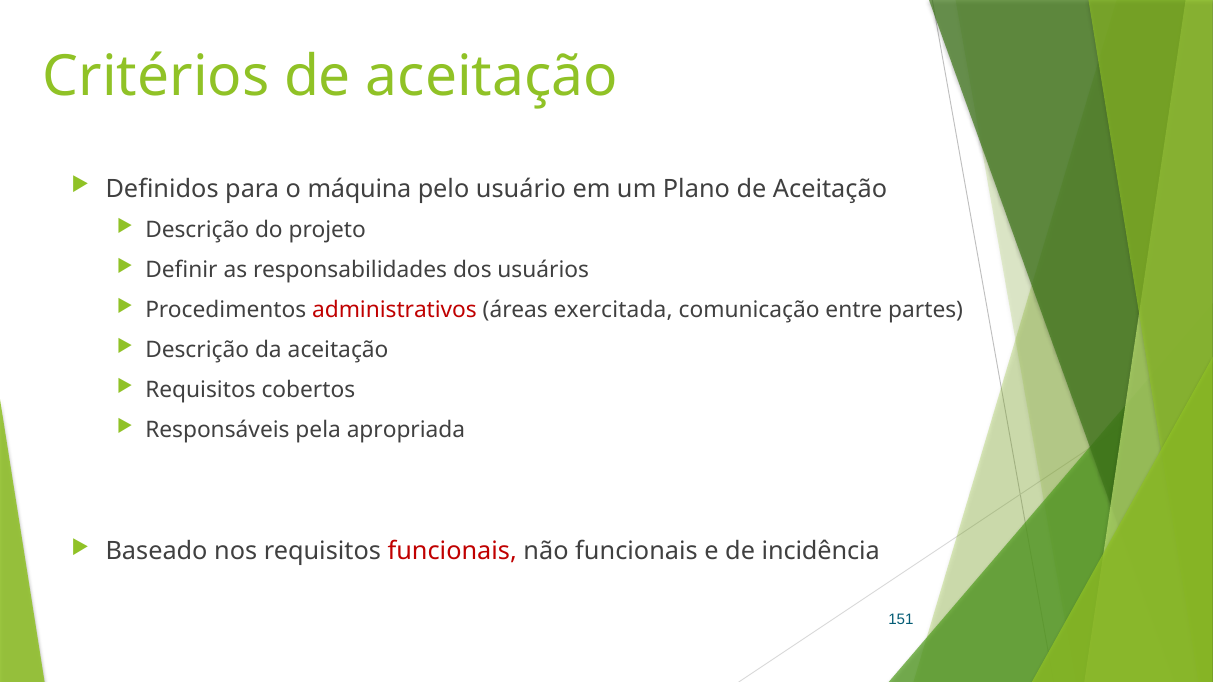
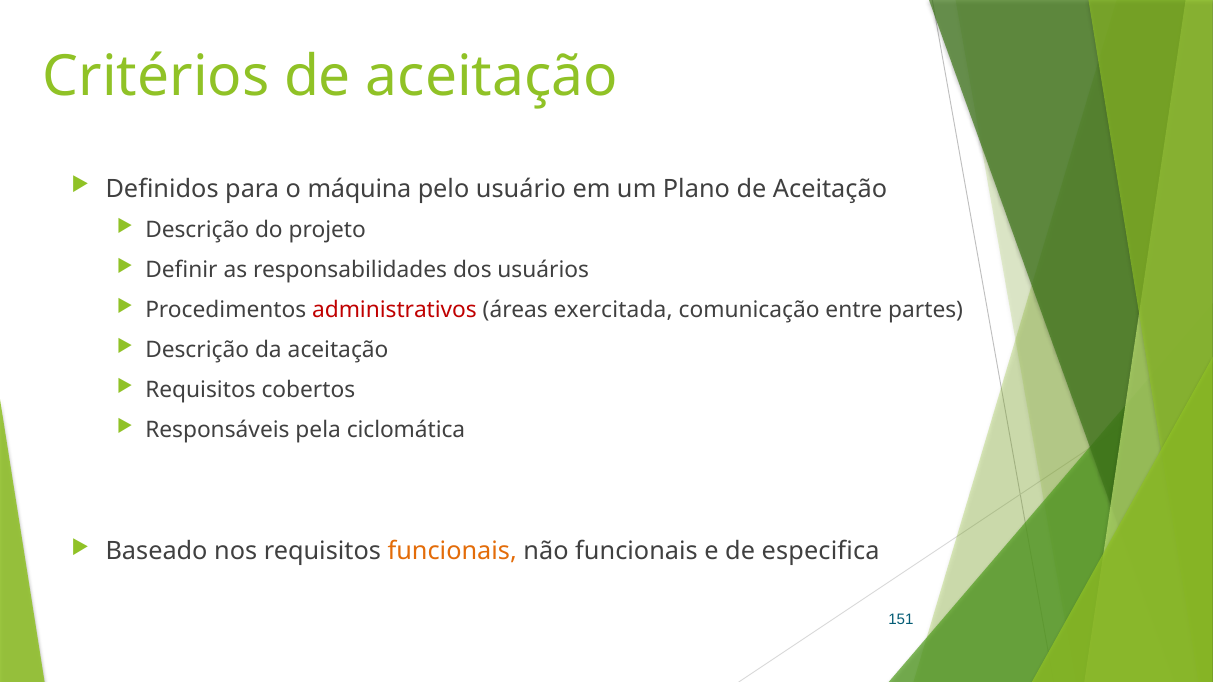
apropriada: apropriada -> ciclomática
funcionais at (452, 551) colour: red -> orange
incidência: incidência -> especifica
